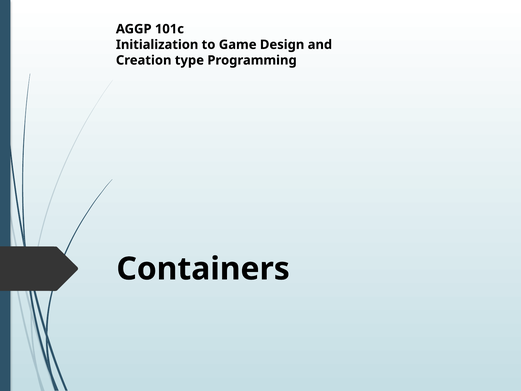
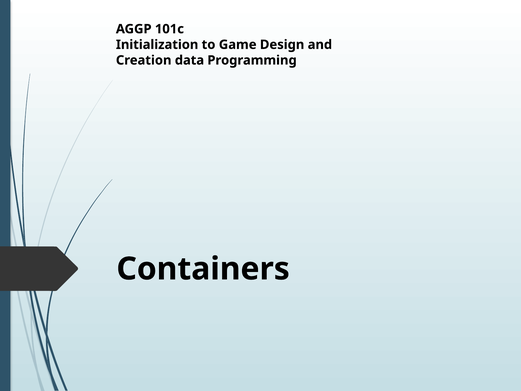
type: type -> data
